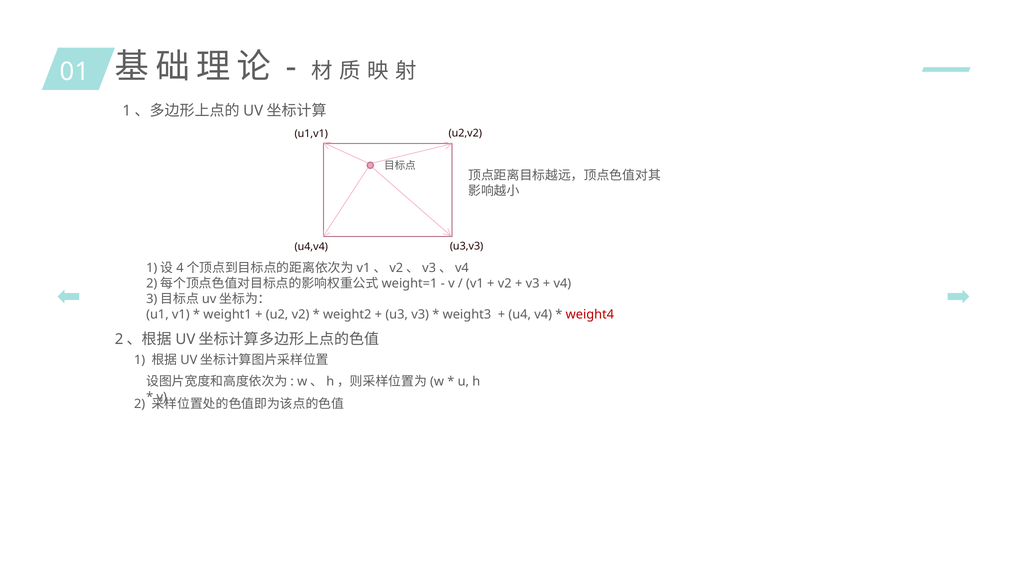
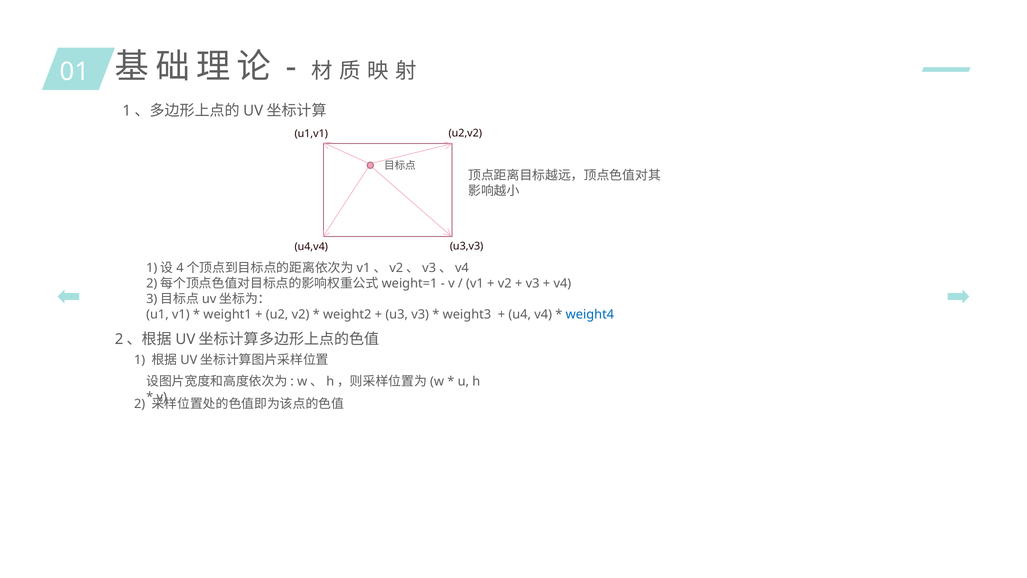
weight4 colour: red -> blue
